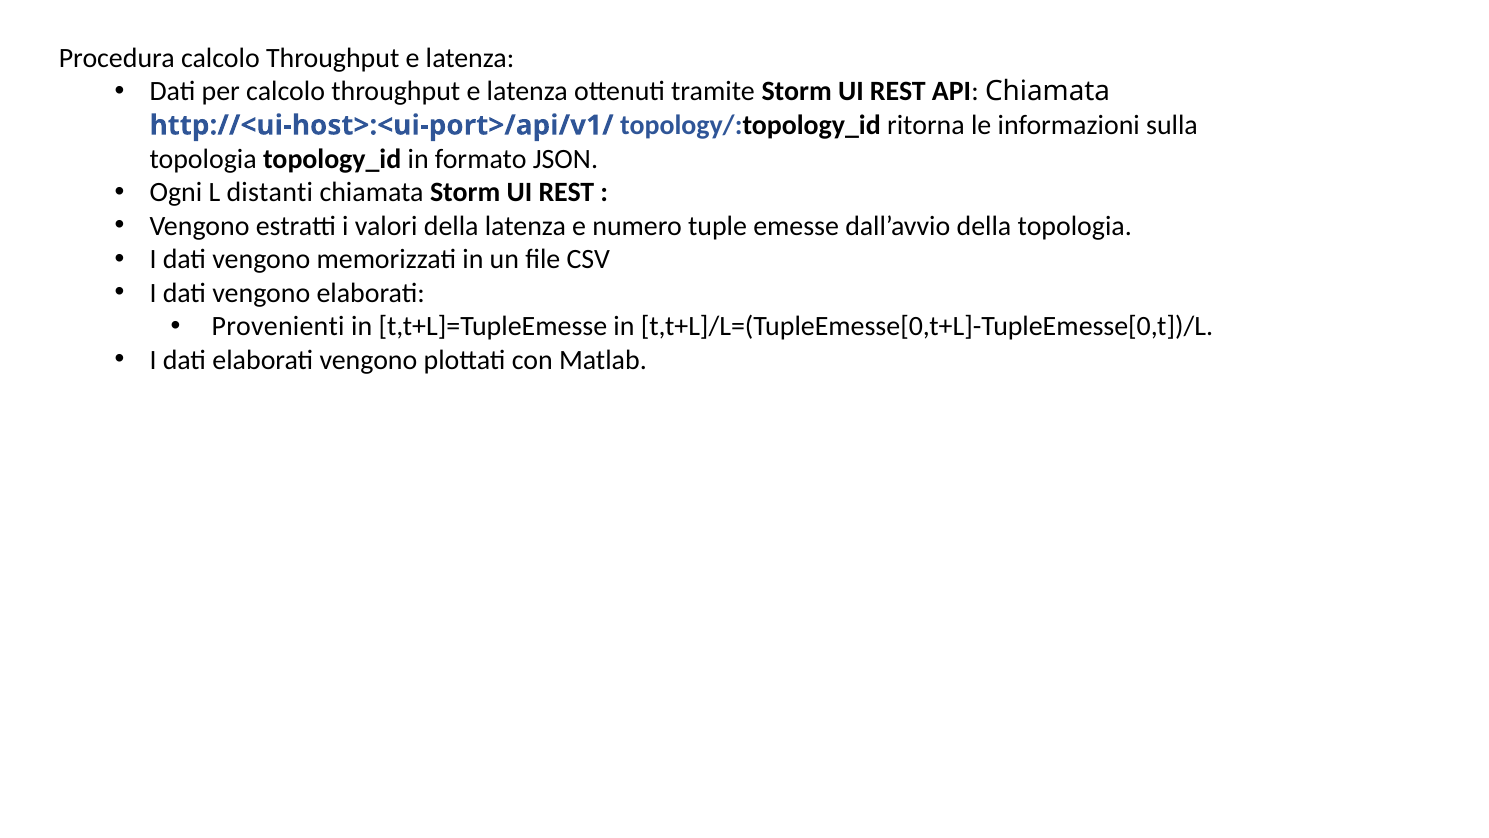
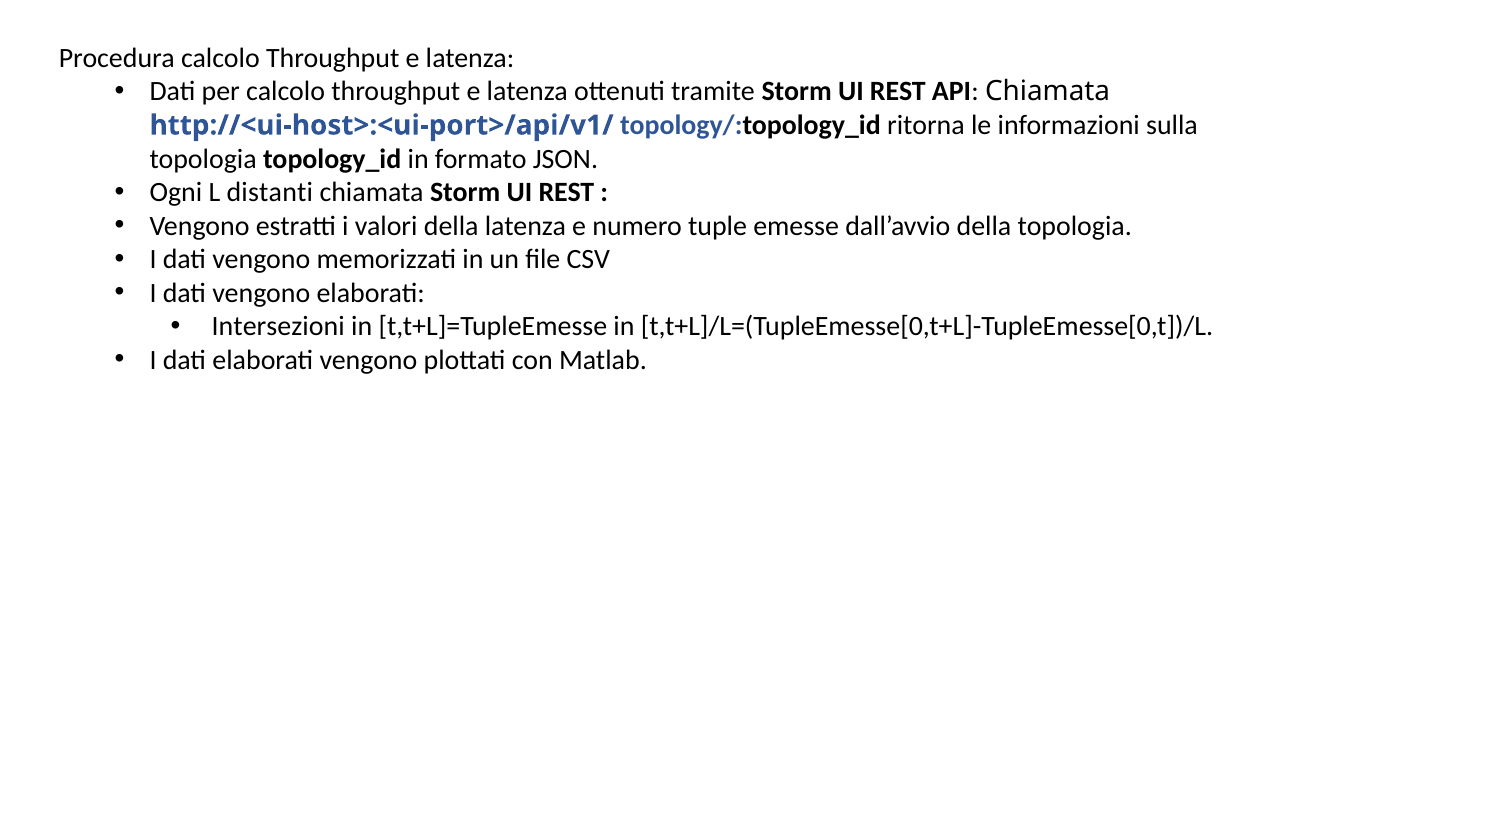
Provenienti: Provenienti -> Intersezioni
